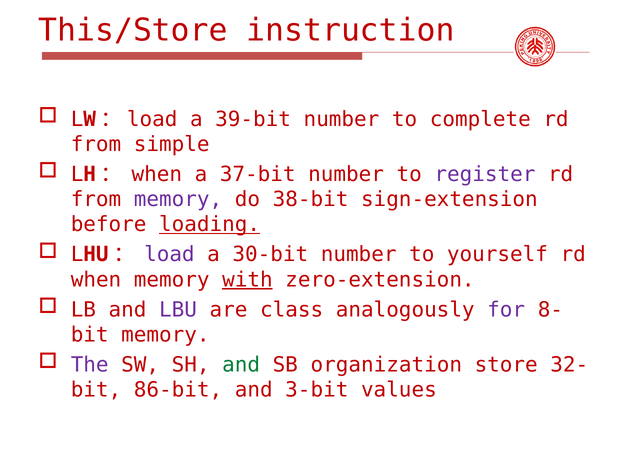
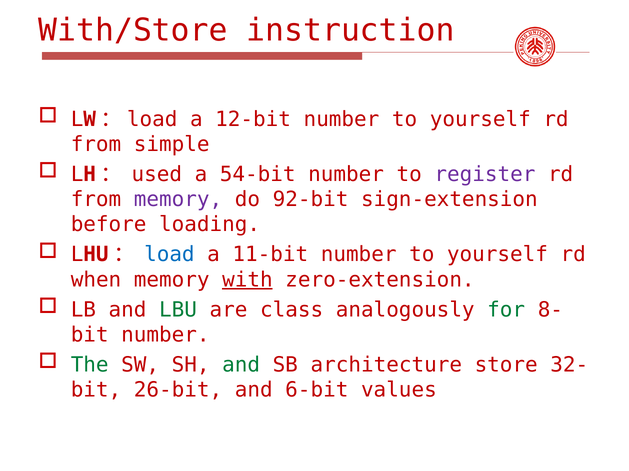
This/Store: This/Store -> With/Store
39-bit: 39-bit -> 12-bit
complete at (480, 119): complete -> yourself
LH： when: when -> used
37-bit: 37-bit -> 54-bit
38-bit: 38-bit -> 92-bit
loading underline: present -> none
load colour: purple -> blue
30-bit: 30-bit -> 11-bit
LBU colour: purple -> green
for colour: purple -> green
memory at (165, 335): memory -> number
The colour: purple -> green
organization: organization -> architecture
86-bit: 86-bit -> 26-bit
3-bit: 3-bit -> 6-bit
